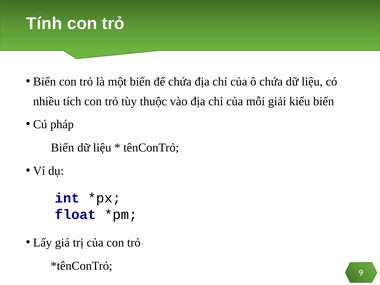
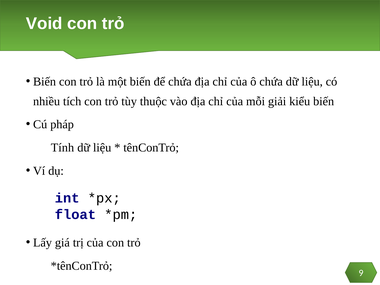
Tính: Tính -> Void
Biến at (62, 148): Biến -> Tính
